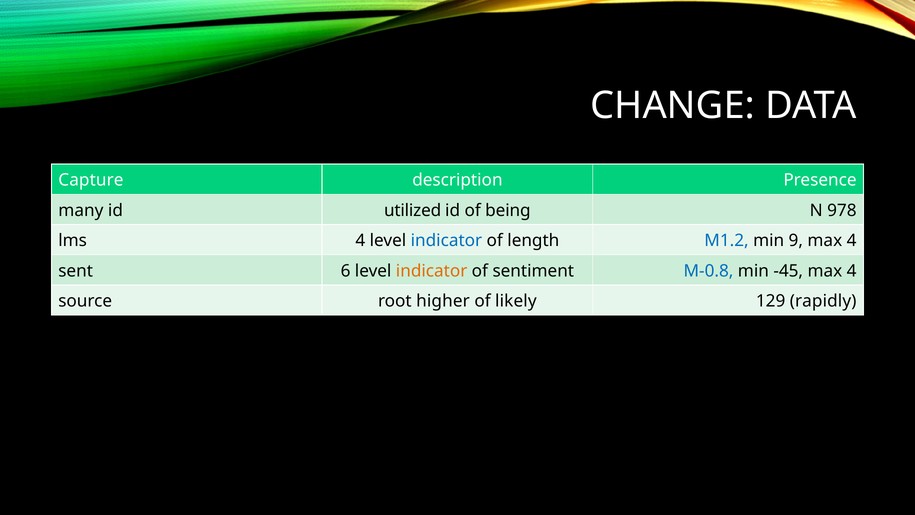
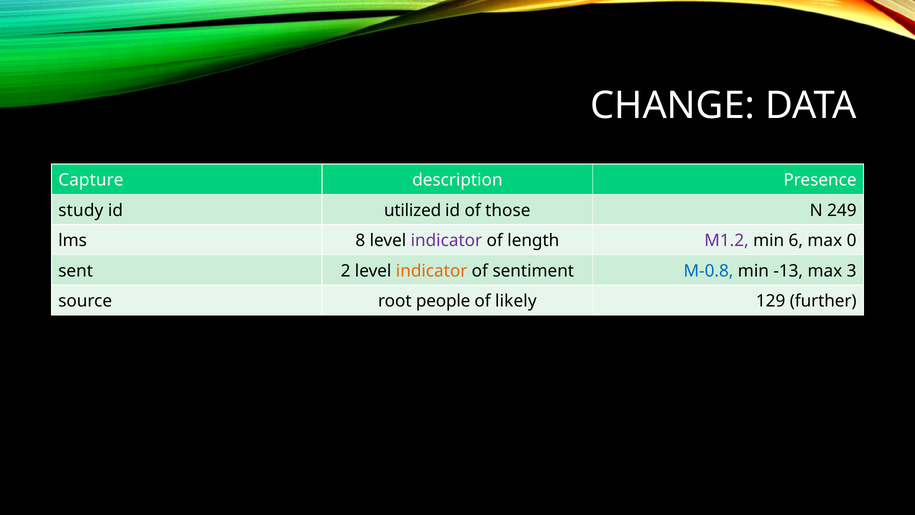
many: many -> study
being: being -> those
978: 978 -> 249
lms 4: 4 -> 8
indicator at (446, 240) colour: blue -> purple
M1.2 colour: blue -> purple
9: 9 -> 6
4 at (852, 240): 4 -> 0
6: 6 -> 2
-45: -45 -> -13
4 at (852, 271): 4 -> 3
higher: higher -> people
rapidly: rapidly -> further
